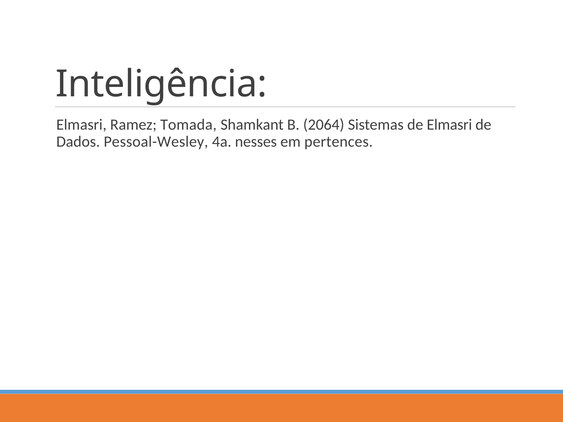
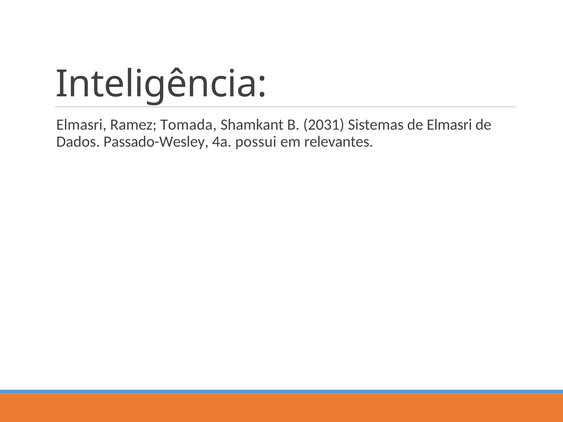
2064: 2064 -> 2031
Pessoal-Wesley: Pessoal-Wesley -> Passado-Wesley
nesses: nesses -> possui
pertences: pertences -> relevantes
